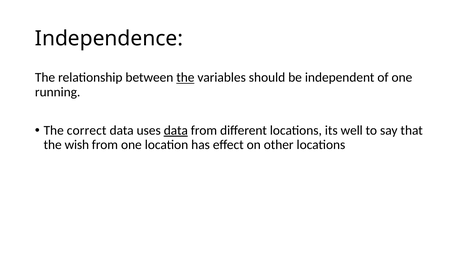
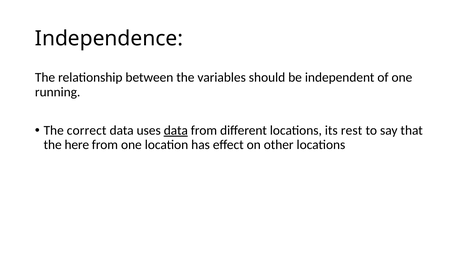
the at (185, 78) underline: present -> none
well: well -> rest
wish: wish -> here
